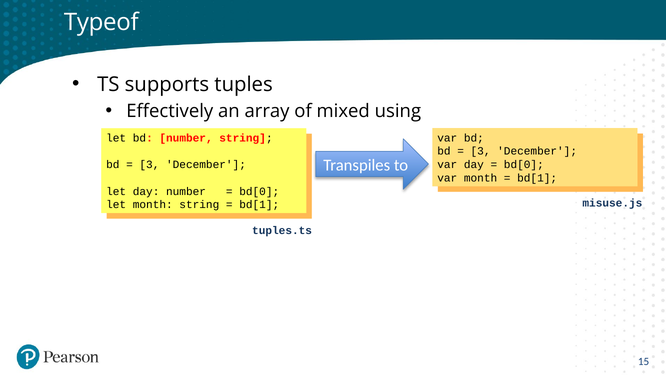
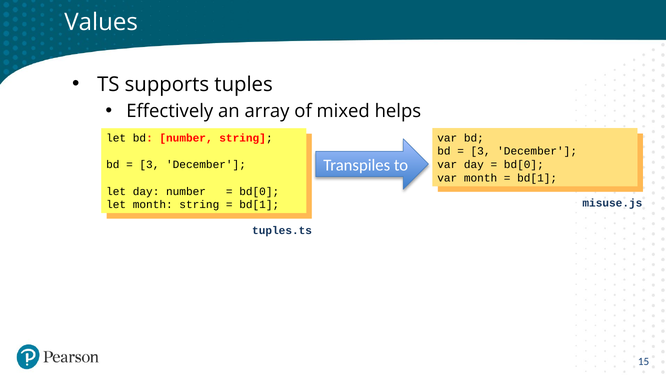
Typeof: Typeof -> Values
using: using -> helps
